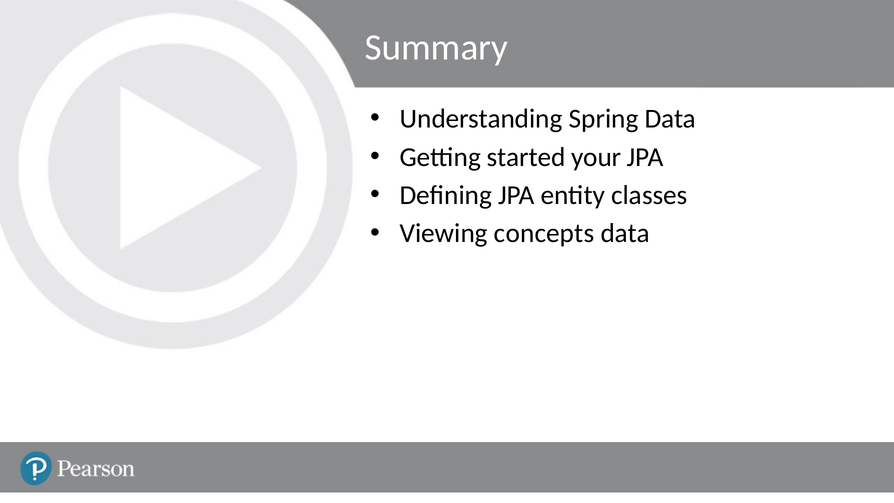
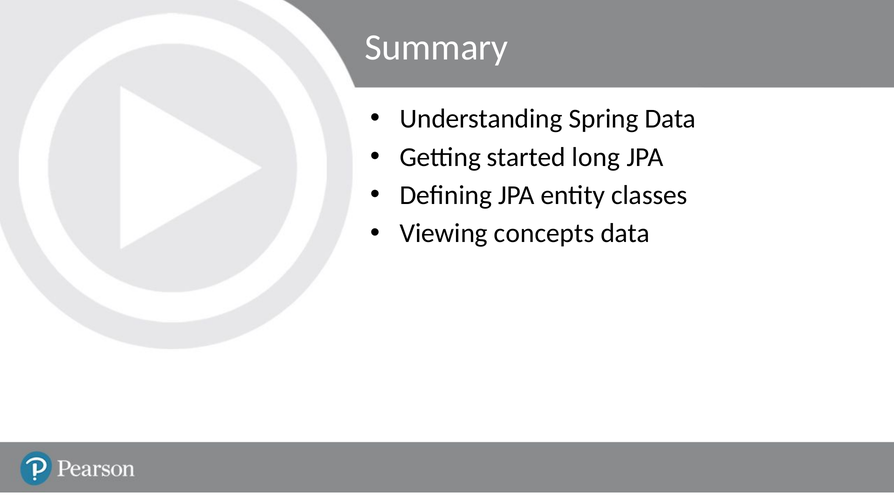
your: your -> long
